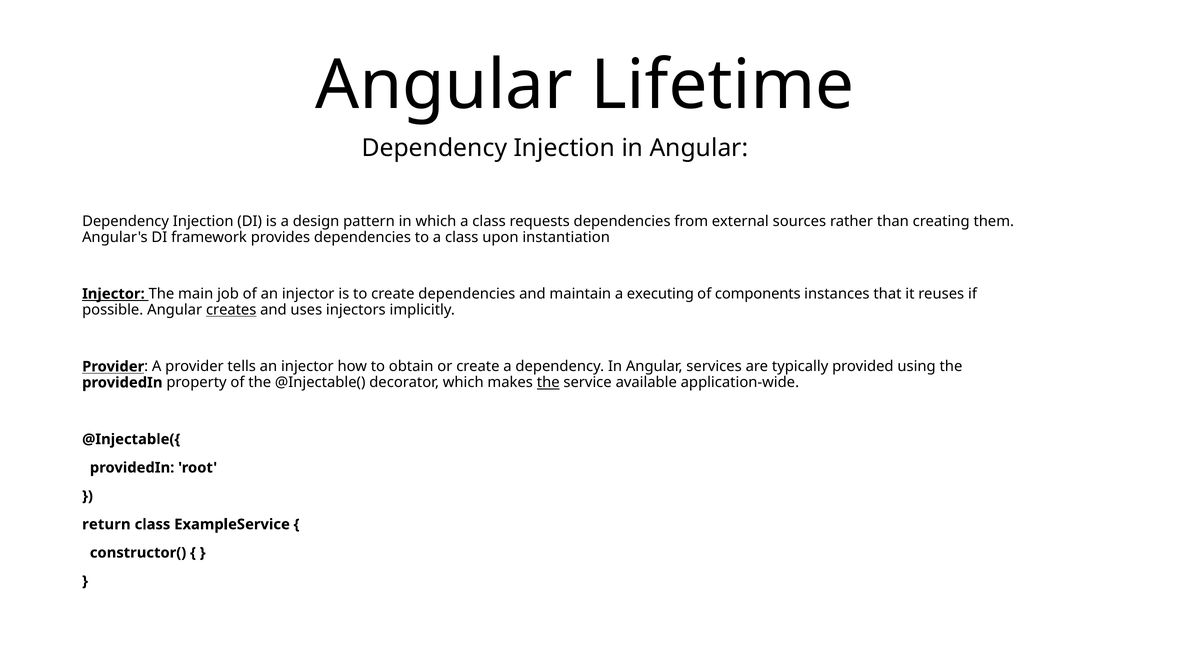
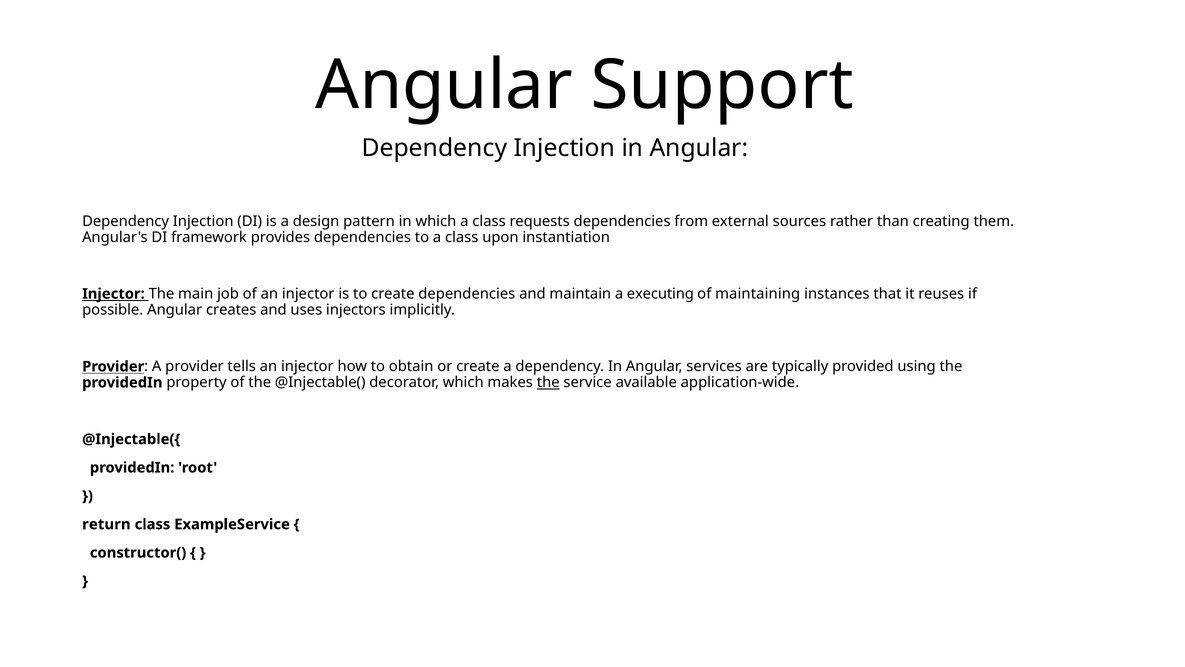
Lifetime: Lifetime -> Support
components: components -> maintaining
creates underline: present -> none
